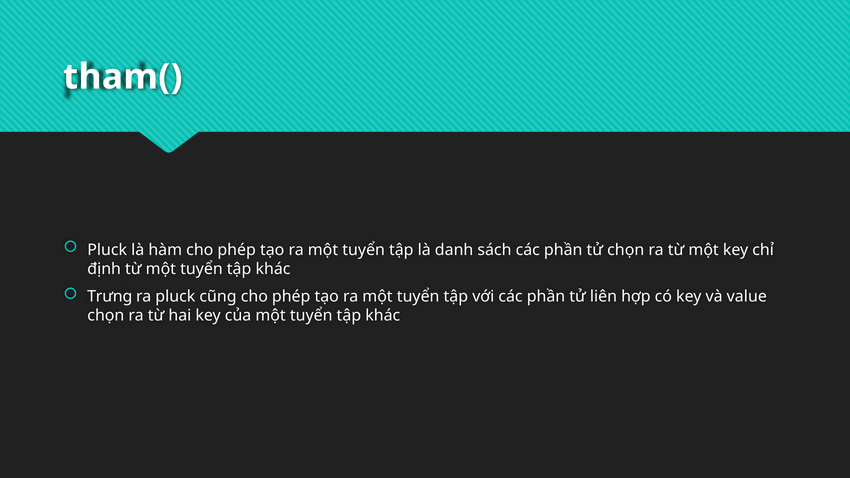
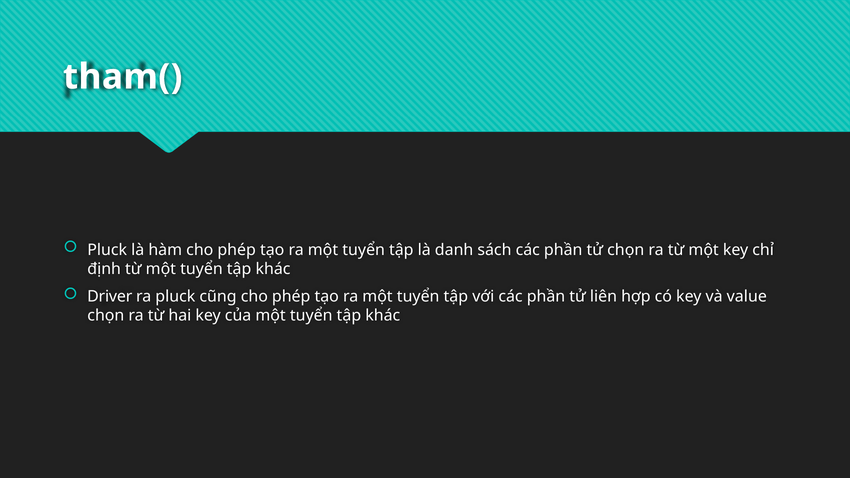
Trưng: Trưng -> Driver
